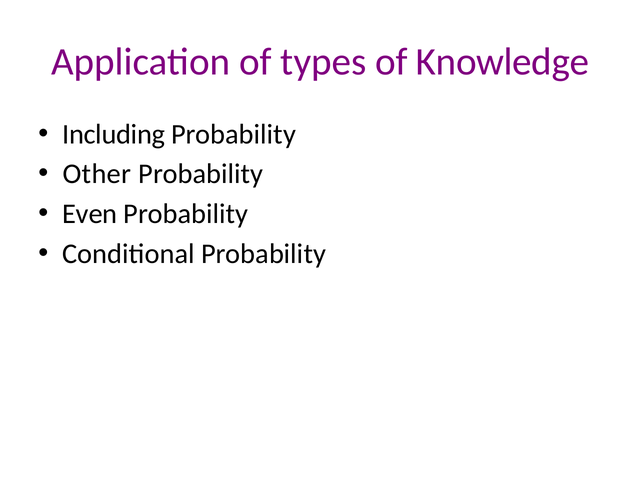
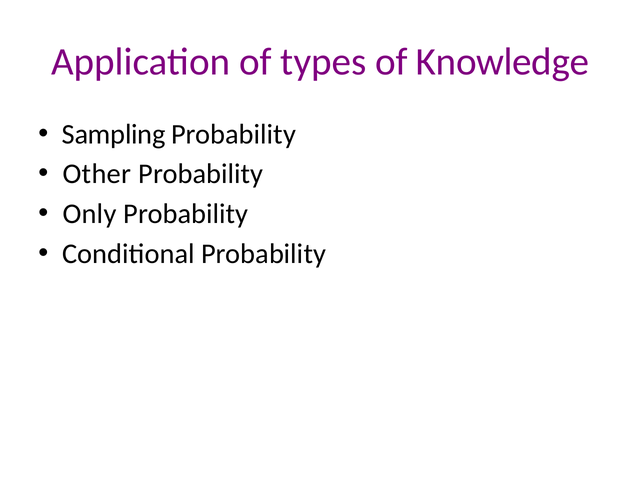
Including: Including -> Sampling
Even: Even -> Only
